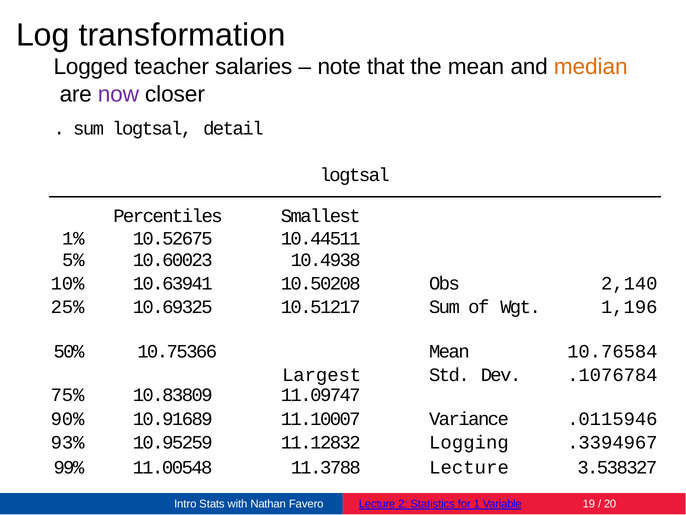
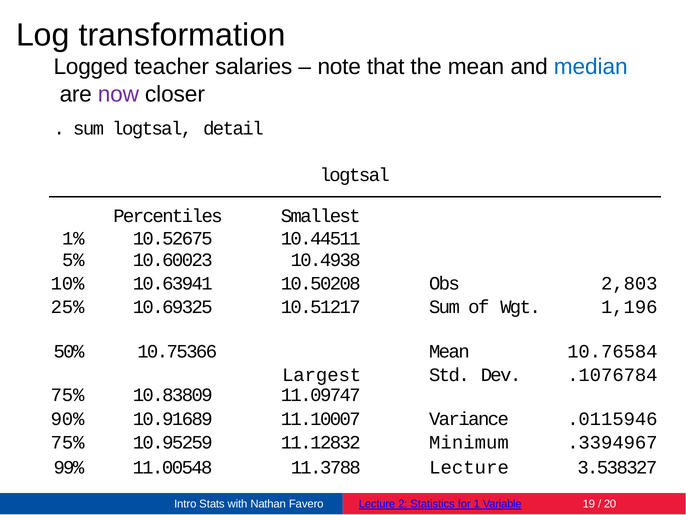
median colour: orange -> blue
2,140: 2,140 -> 2,803
93% at (68, 442): 93% -> 75%
Logging: Logging -> Minimum
